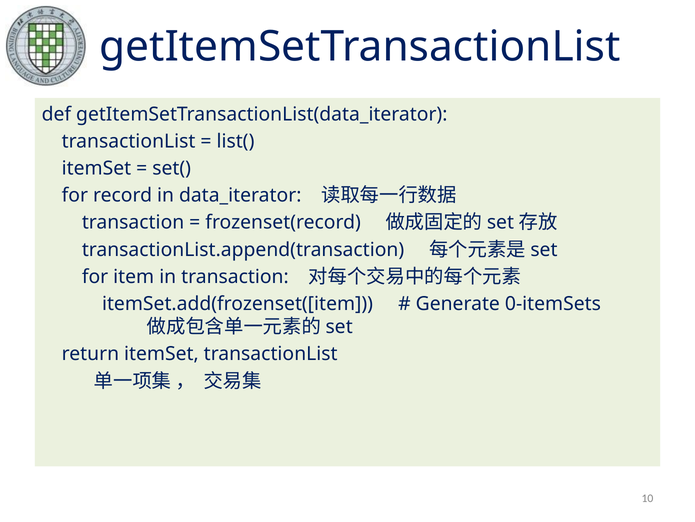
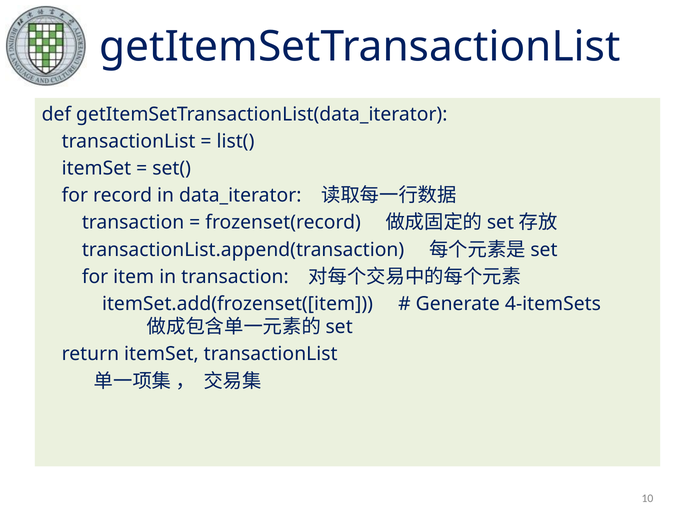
0-itemSets: 0-itemSets -> 4-itemSets
